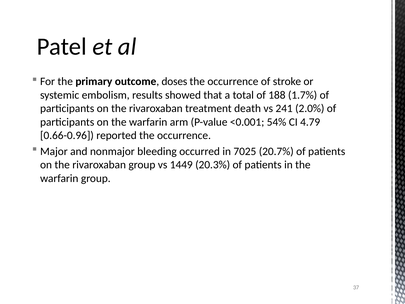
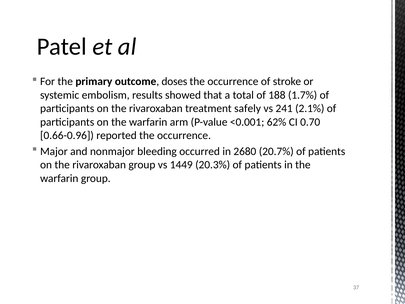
death: death -> safely
2.0%: 2.0% -> 2.1%
54%: 54% -> 62%
4.79: 4.79 -> 0.70
7025: 7025 -> 2680
